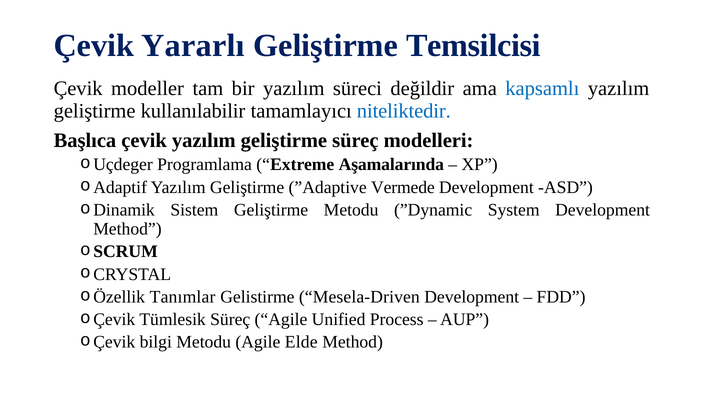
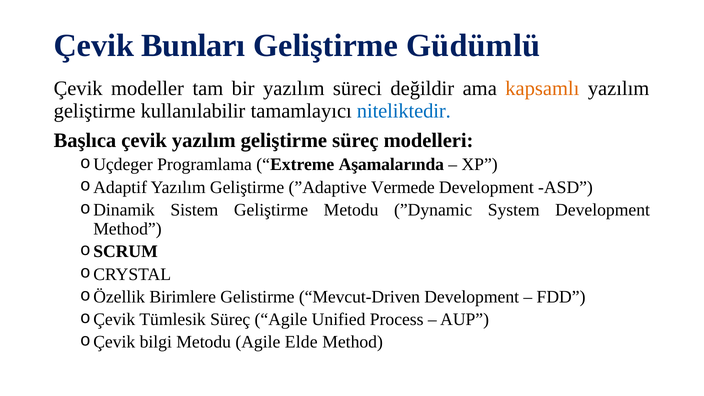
Yararlı: Yararlı -> Bunları
Temsilcisi: Temsilcisi -> Güdümlü
kapsamlı colour: blue -> orange
Tanımlar: Tanımlar -> Birimlere
Mesela-Driven: Mesela-Driven -> Mevcut-Driven
